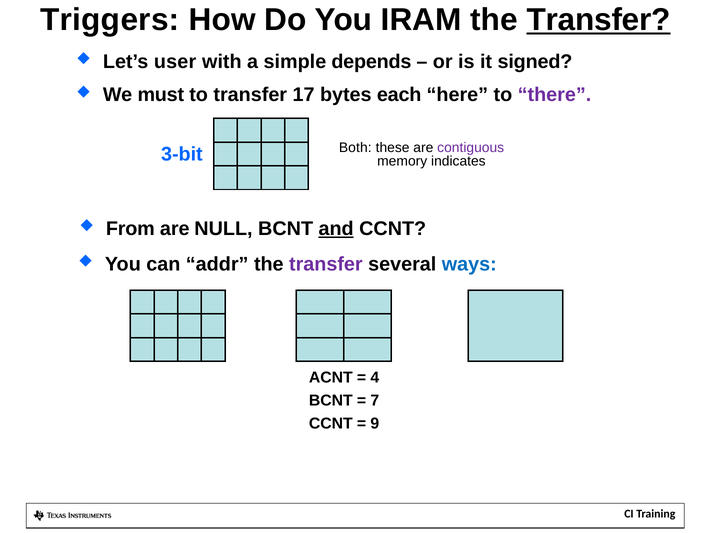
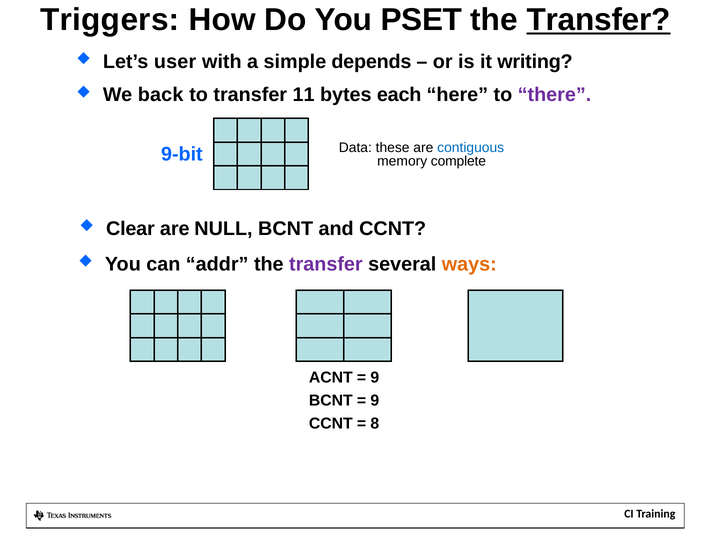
IRAM: IRAM -> PSET
signed: signed -> writing
must: must -> back
17: 17 -> 11
Both: Both -> Data
contiguous colour: purple -> blue
3-bit: 3-bit -> 9-bit
indicates: indicates -> complete
From: From -> Clear
and at (336, 229) underline: present -> none
ways colour: blue -> orange
4 at (375, 378): 4 -> 9
7 at (375, 401): 7 -> 9
9: 9 -> 8
